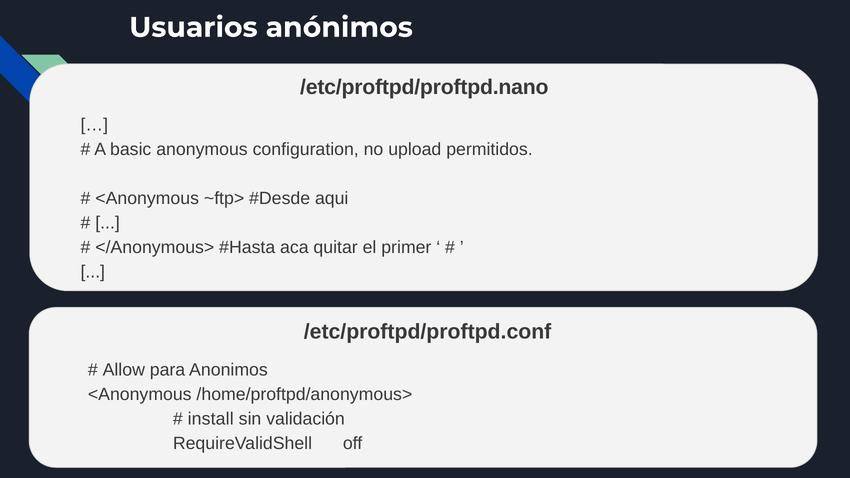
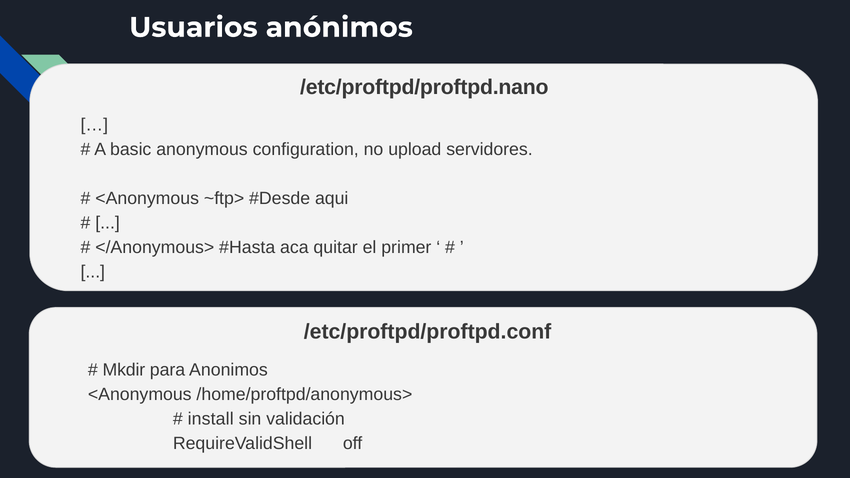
permitidos: permitidos -> servidores
Allow: Allow -> Mkdir
